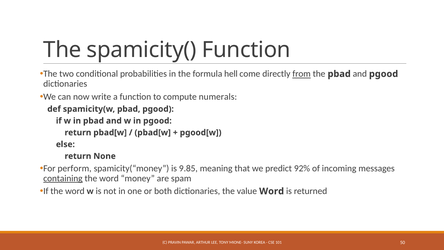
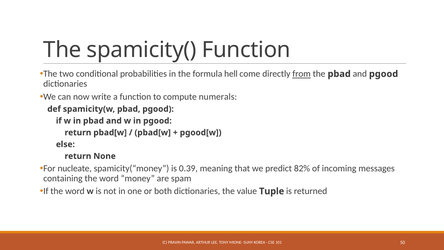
perform: perform -> nucleate
9.85: 9.85 -> 0.39
92%: 92% -> 82%
containing underline: present -> none
value Word: Word -> Tuple
